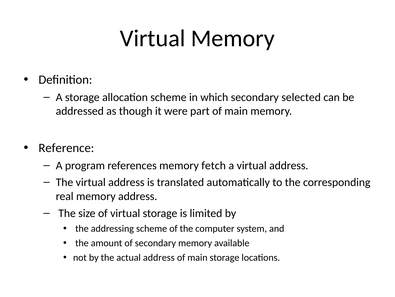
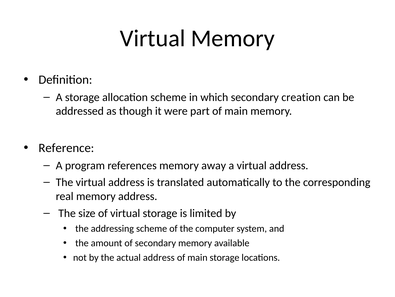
selected: selected -> creation
fetch: fetch -> away
